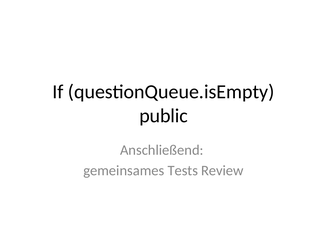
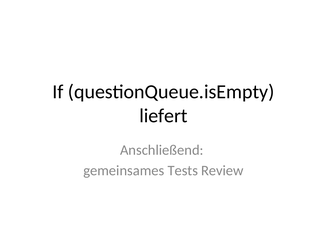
public: public -> liefert
